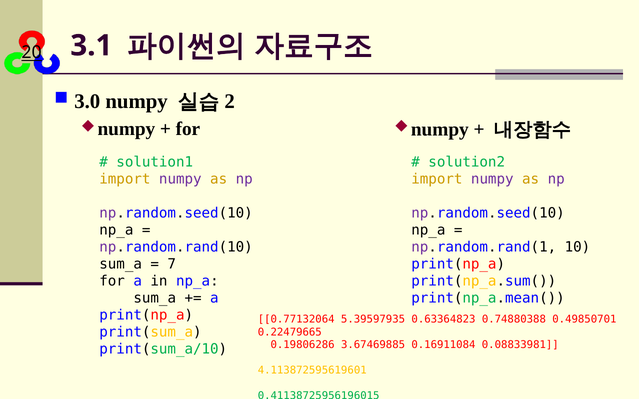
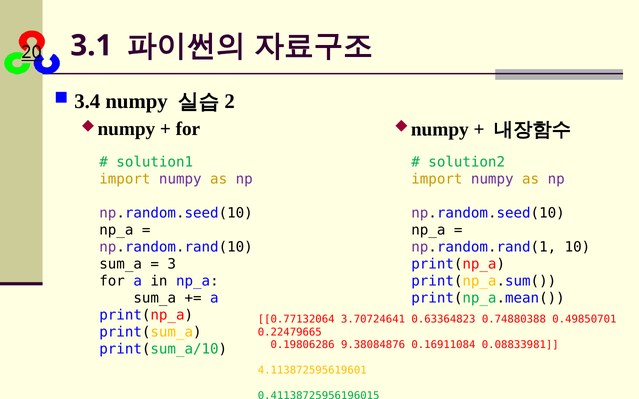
3.0: 3.0 -> 3.4
7: 7 -> 3
5.39597935: 5.39597935 -> 3.70724641
3.67469885: 3.67469885 -> 9.38084876
